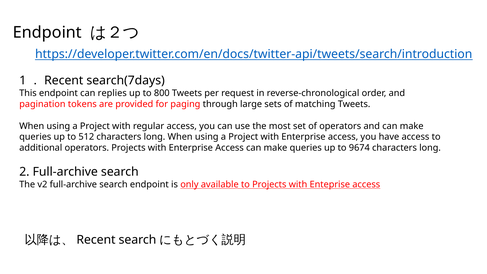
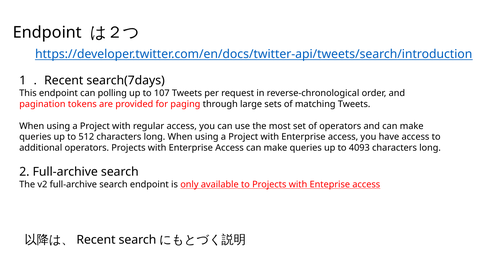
replies: replies -> polling
800: 800 -> 107
9674: 9674 -> 4093
